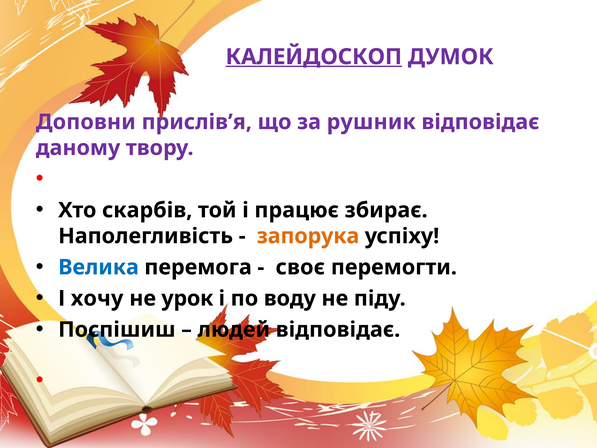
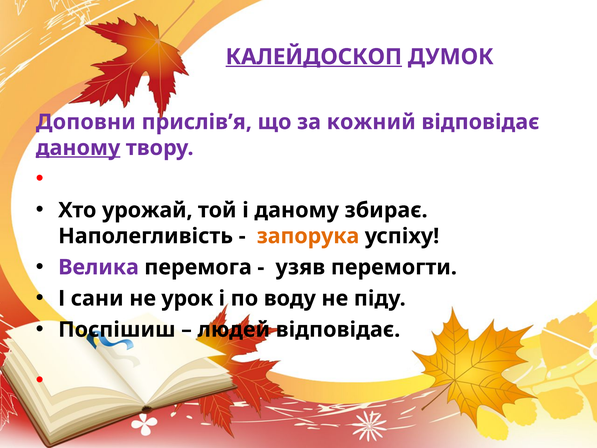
рушник: рушник -> кожний
даному at (78, 148) underline: none -> present
скарбів: скарбів -> урожай
і працює: працює -> даному
Велика colour: blue -> purple
своє: своє -> узяв
хочу: хочу -> сани
